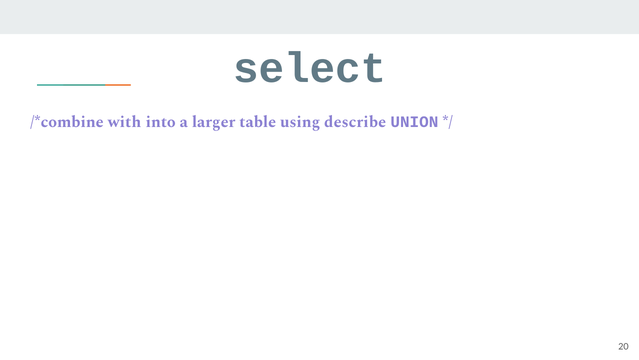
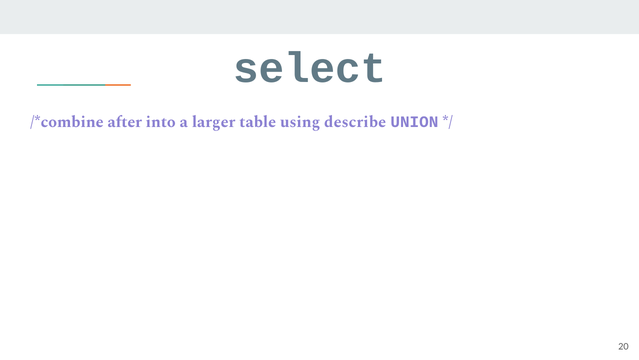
with: with -> after
